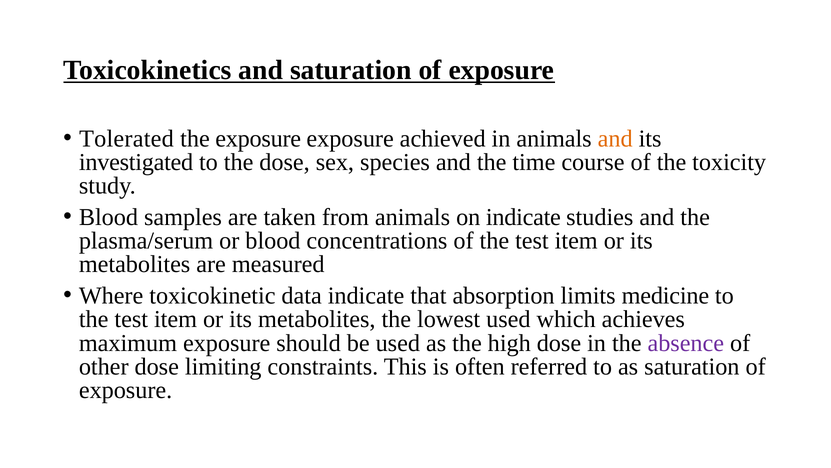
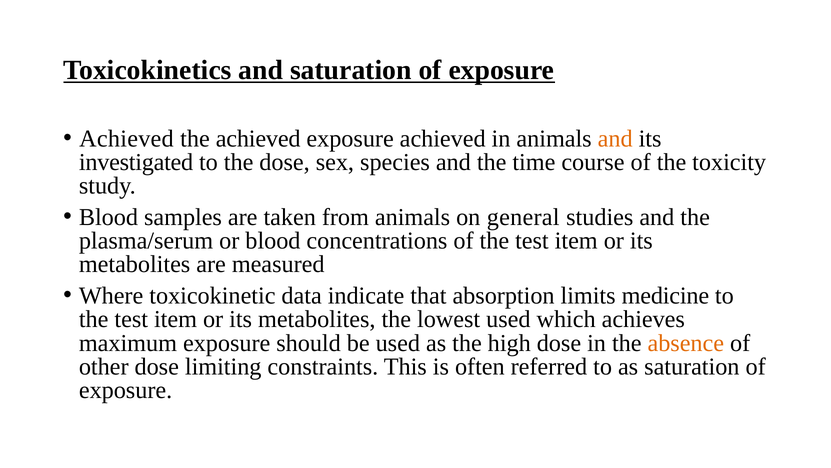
Tolerated at (126, 138): Tolerated -> Achieved
the exposure: exposure -> achieved
on indicate: indicate -> general
absence colour: purple -> orange
